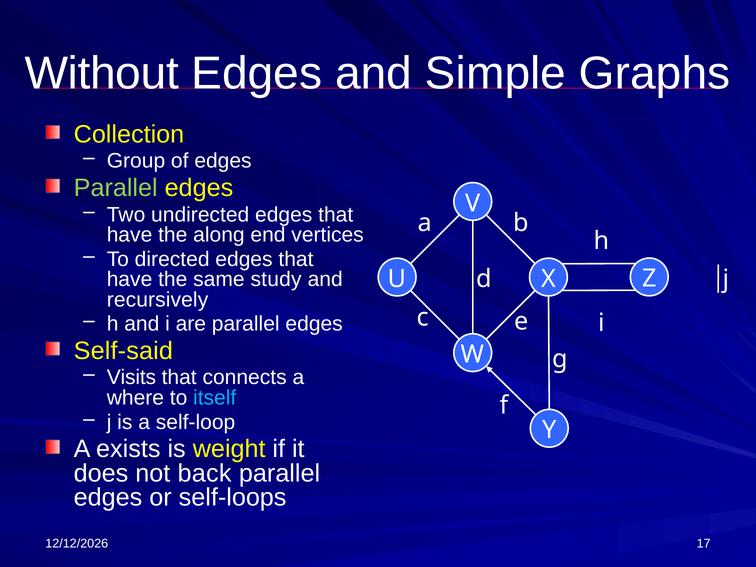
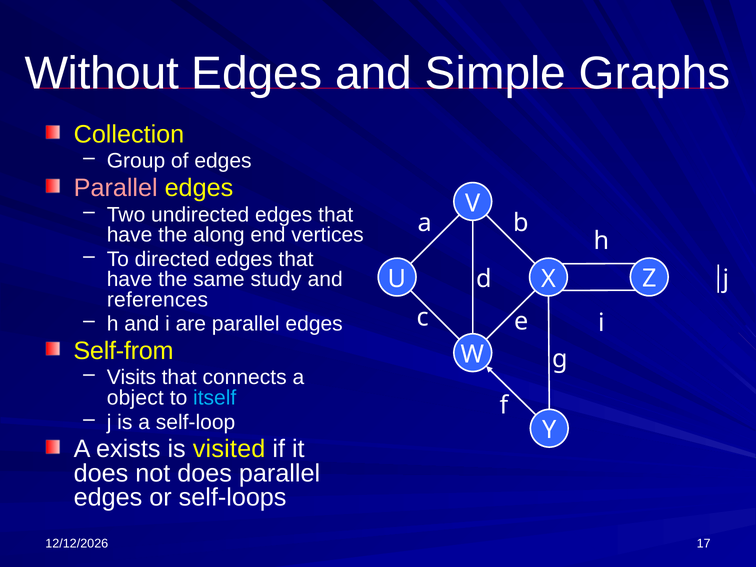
Parallel at (116, 188) colour: light green -> pink
recursively: recursively -> references
Self-said: Self-said -> Self-from
where: where -> object
weight: weight -> visited
not back: back -> does
